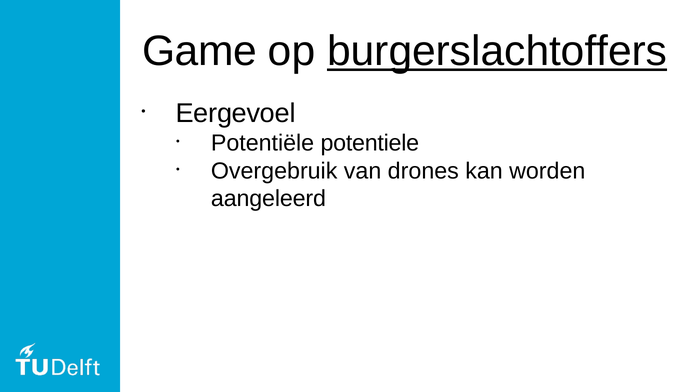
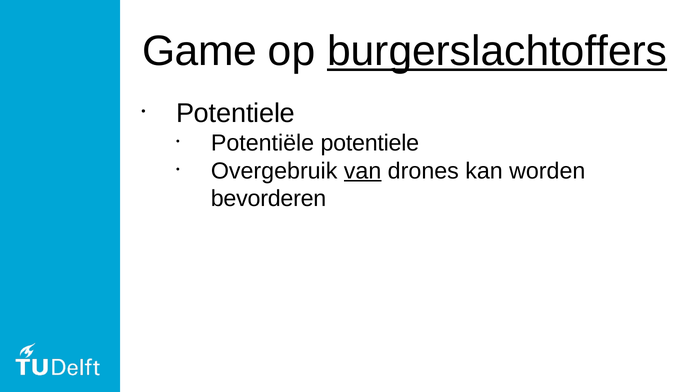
Eergevoel at (236, 113): Eergevoel -> Potentiele
van underline: none -> present
aangeleerd: aangeleerd -> bevorderen
